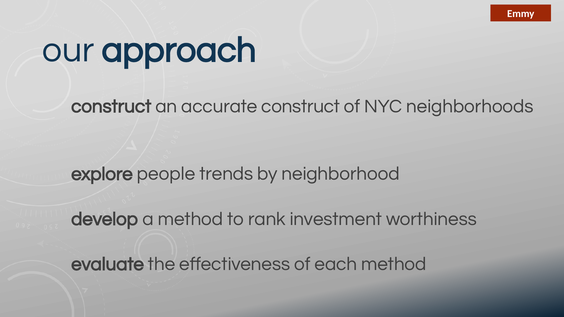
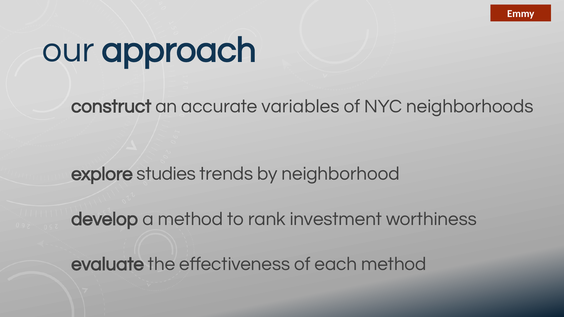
accurate construct: construct -> variables
people: people -> studies
